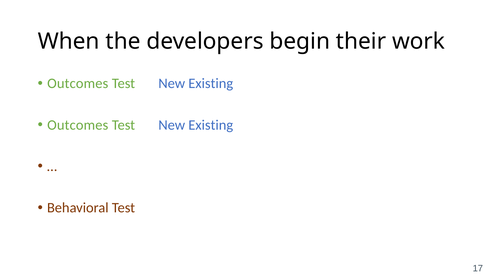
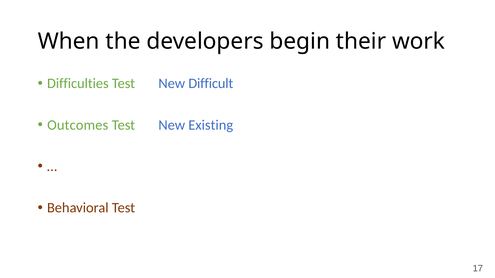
Outcomes at (78, 84): Outcomes -> Difficulties
Existing at (211, 84): Existing -> Difficult
